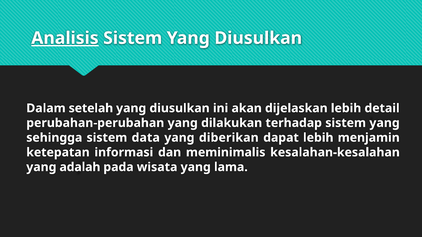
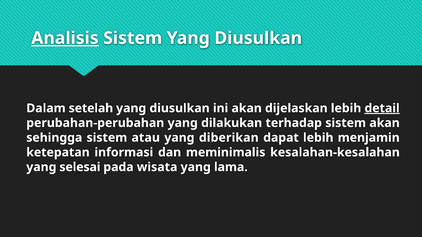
detail underline: none -> present
terhadap sistem yang: yang -> akan
data: data -> atau
adalah: adalah -> selesai
